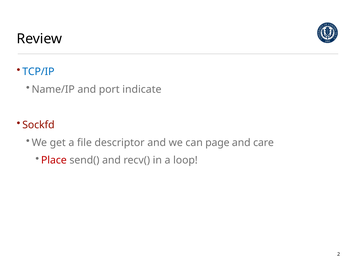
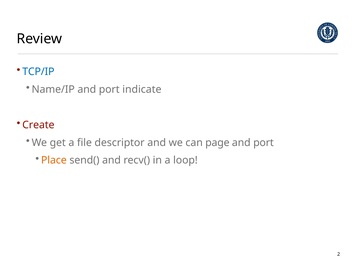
Sockfd: Sockfd -> Create
care at (263, 143): care -> port
Place colour: red -> orange
